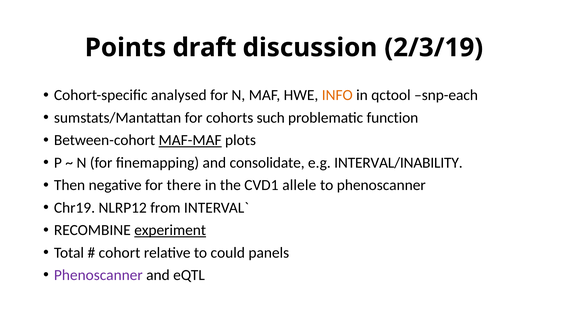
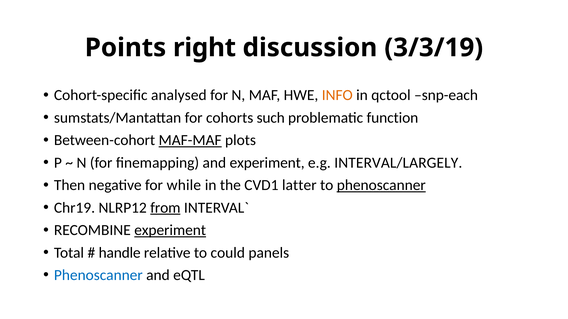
draft: draft -> right
2/3/19: 2/3/19 -> 3/3/19
and consolidate: consolidate -> experiment
INTERVAL/INABILITY: INTERVAL/INABILITY -> INTERVAL/LARGELY
there: there -> while
allele: allele -> latter
phenoscanner at (381, 185) underline: none -> present
from underline: none -> present
cohort: cohort -> handle
Phenoscanner at (98, 276) colour: purple -> blue
